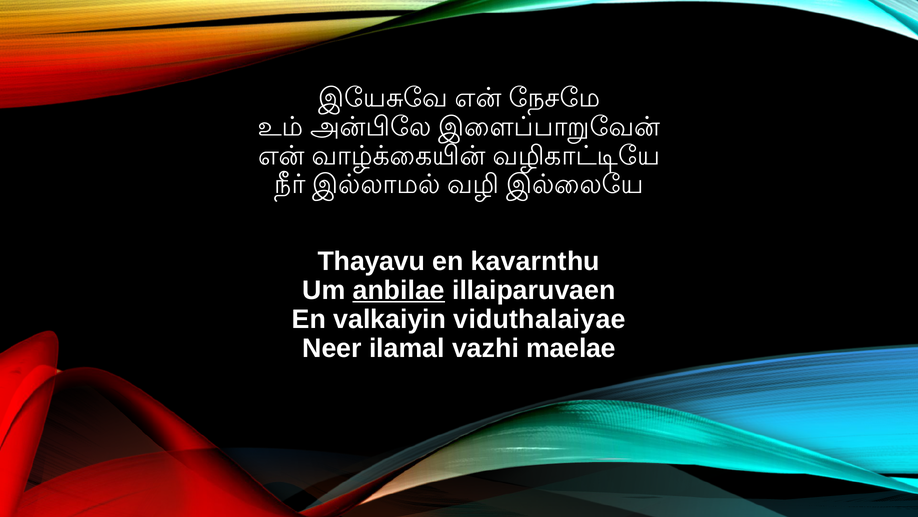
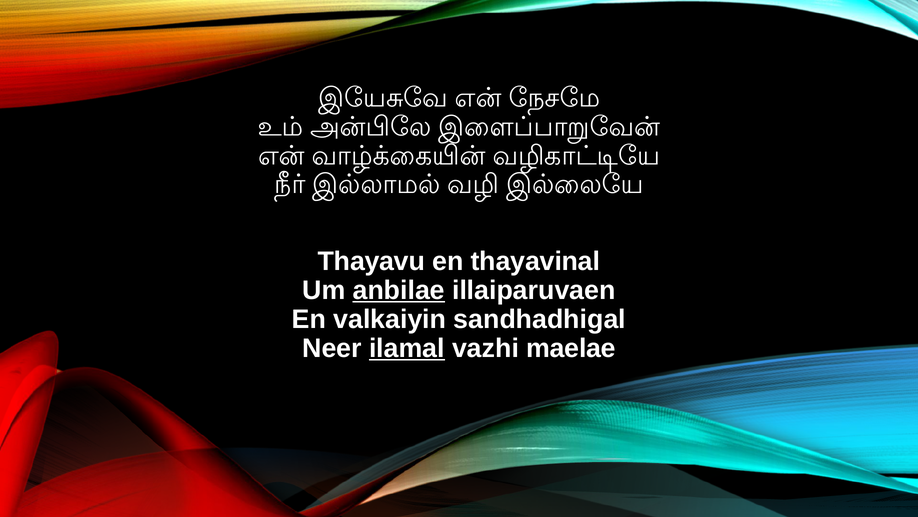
kavarnthu: kavarnthu -> thayavinal
viduthalaiyae: viduthalaiyae -> sandhadhigal
ilamal underline: none -> present
